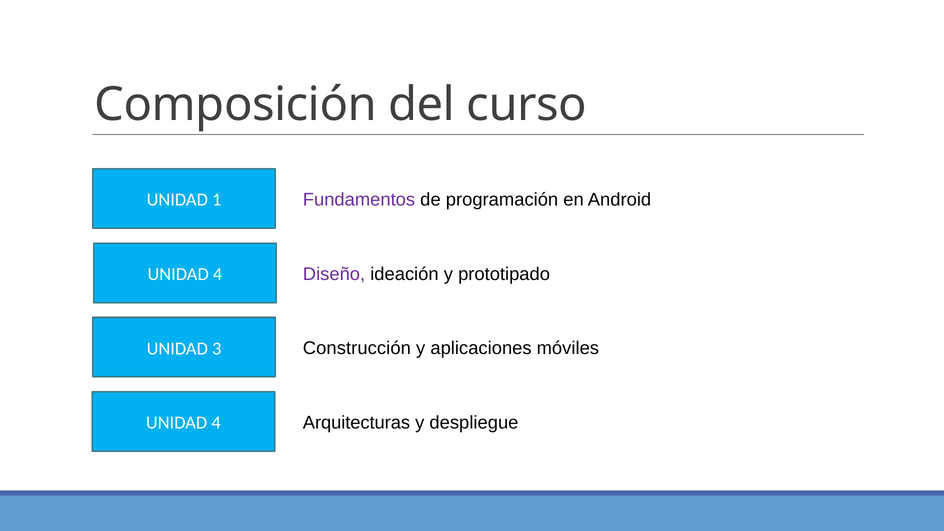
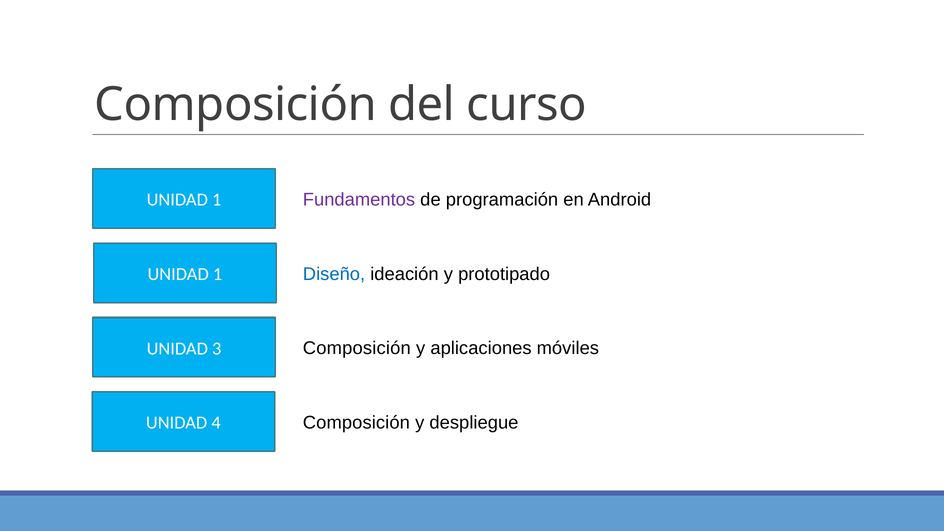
Diseño colour: purple -> blue
4 at (218, 274): 4 -> 1
Construcción at (357, 348): Construcción -> Composición
Arquitecturas at (356, 423): Arquitecturas -> Composición
